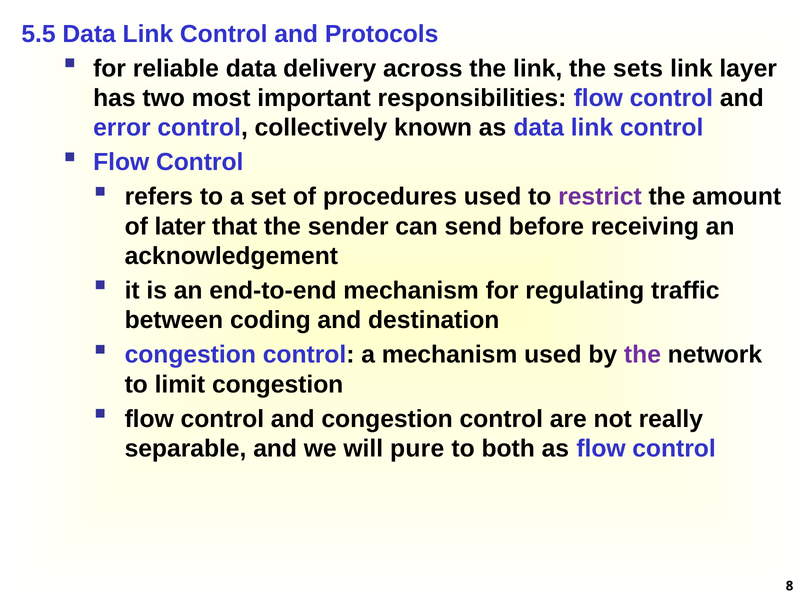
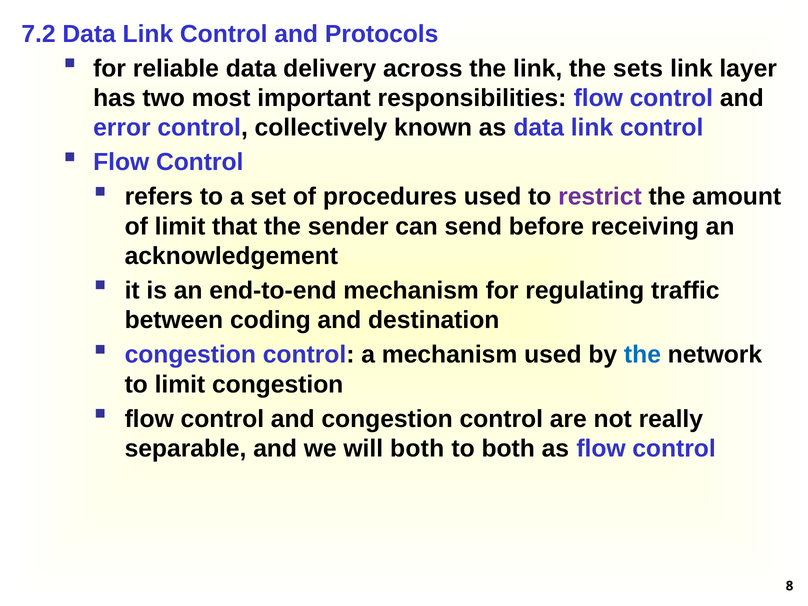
5.5: 5.5 -> 7.2
of later: later -> limit
the at (642, 355) colour: purple -> blue
will pure: pure -> both
